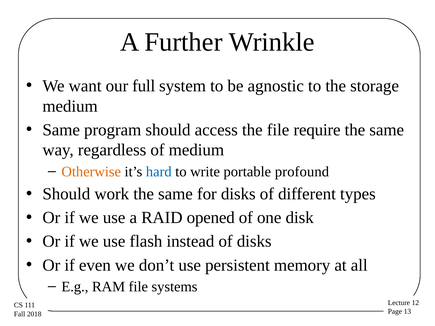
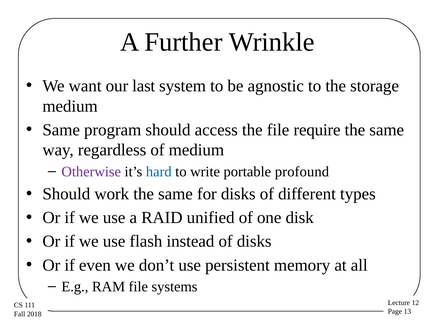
full: full -> last
Otherwise colour: orange -> purple
opened: opened -> unified
